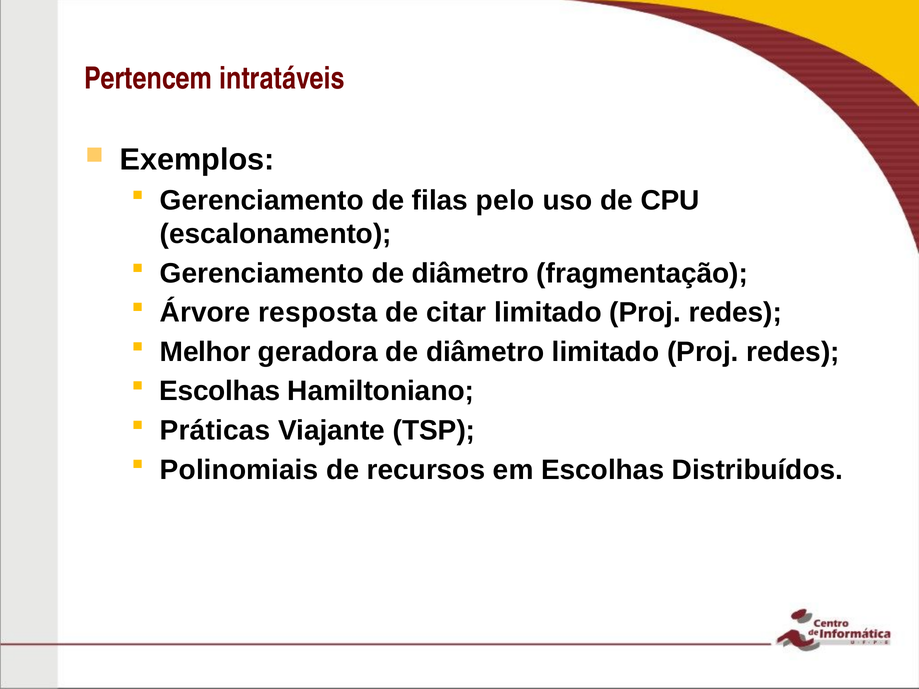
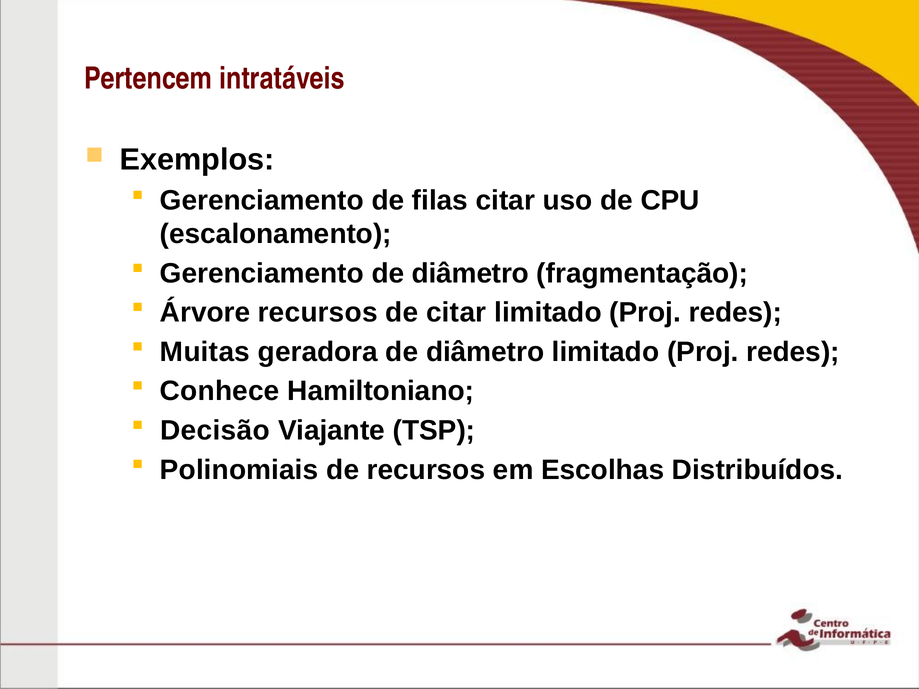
filas pelo: pelo -> citar
Árvore resposta: resposta -> recursos
Melhor: Melhor -> Muitas
Escolhas at (220, 391): Escolhas -> Conhece
Práticas: Práticas -> Decisão
